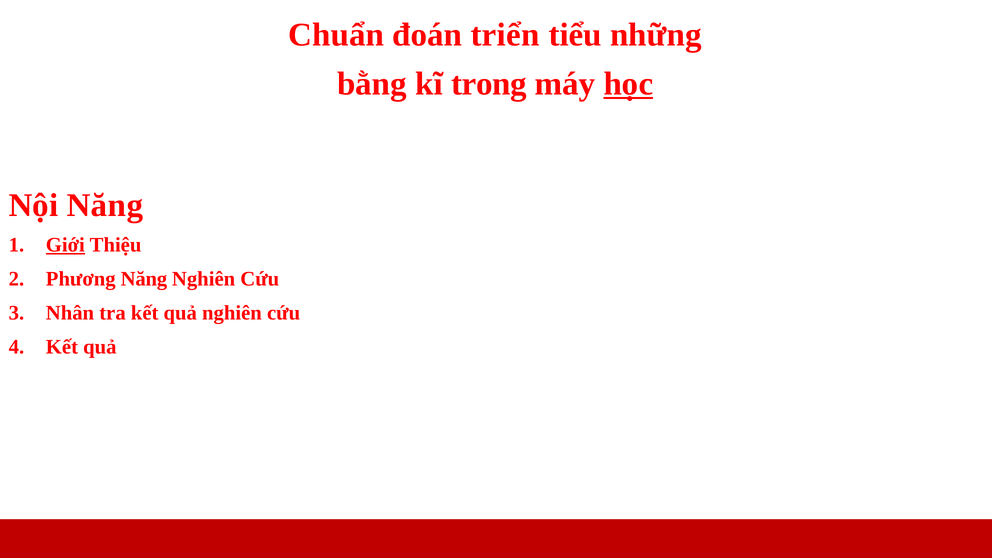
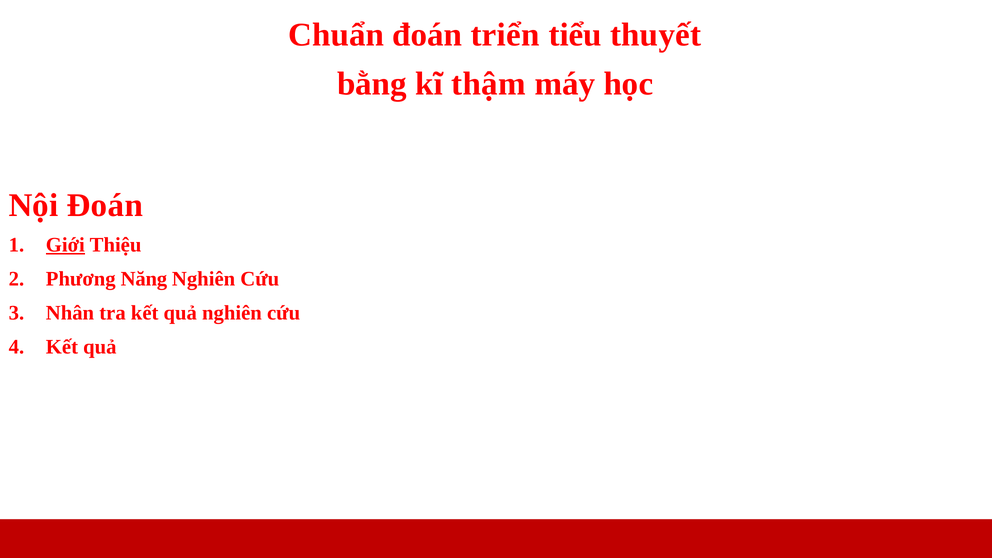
những: những -> thuyết
trong: trong -> thậm
học underline: present -> none
Nội Năng: Năng -> Đoán
